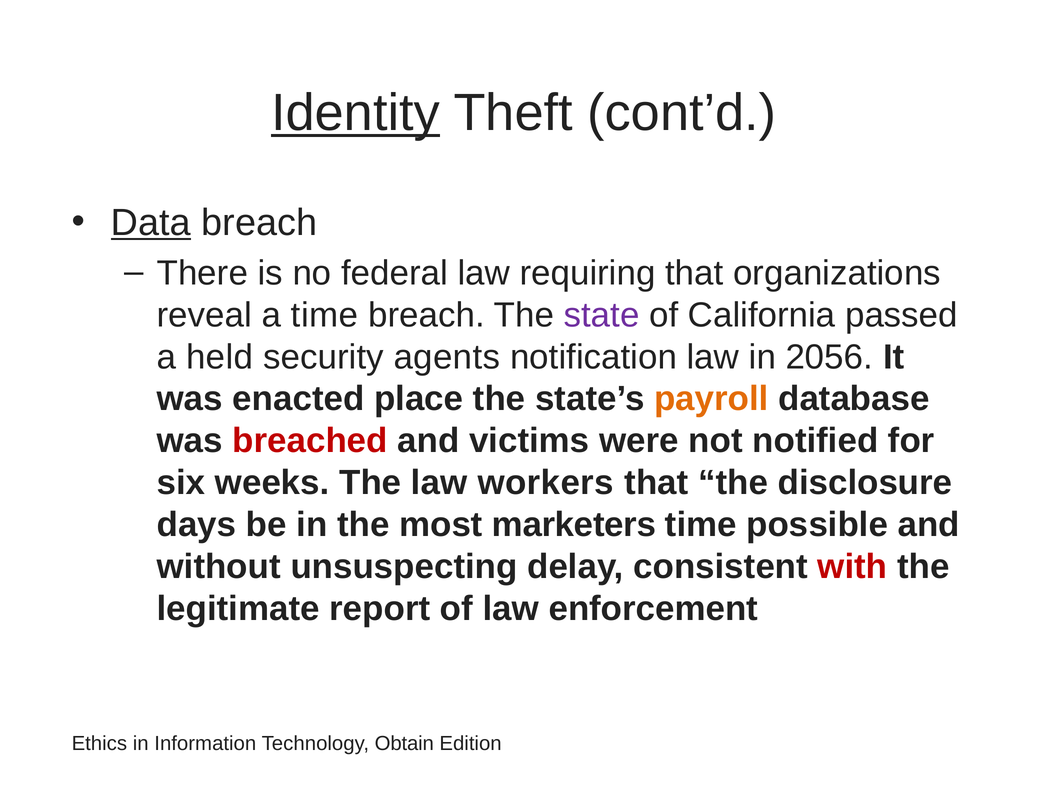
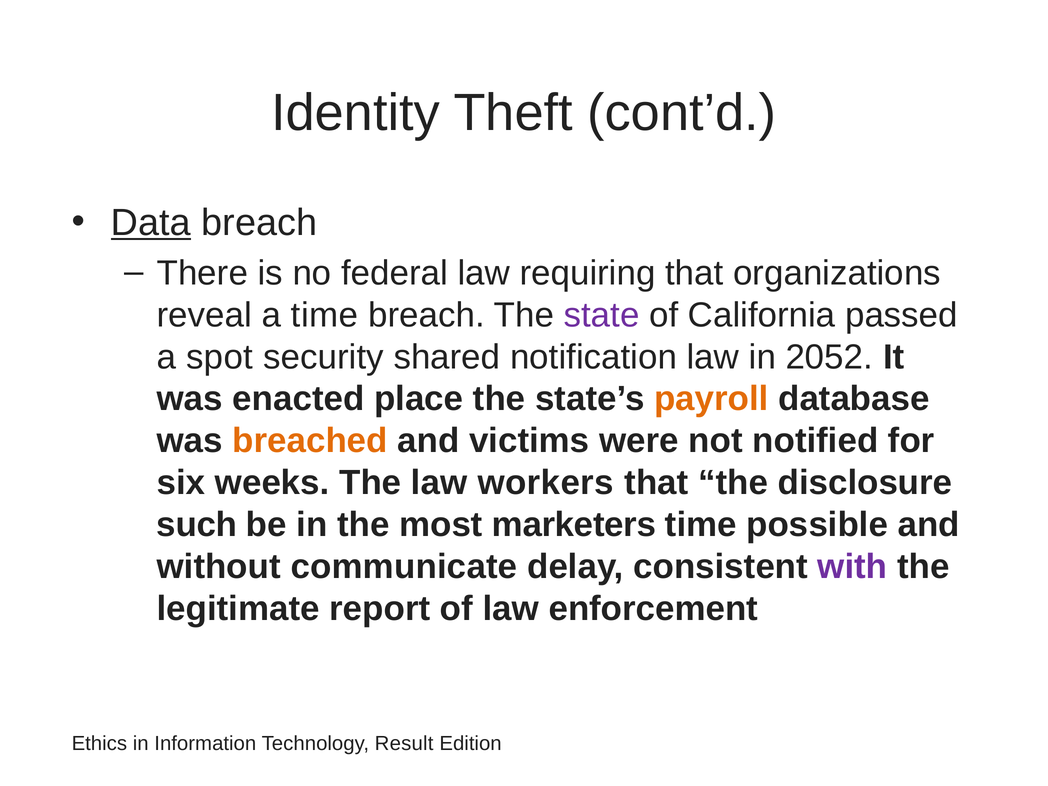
Identity underline: present -> none
held: held -> spot
agents: agents -> shared
2056: 2056 -> 2052
breached colour: red -> orange
days: days -> such
unsuspecting: unsuspecting -> communicate
with colour: red -> purple
Obtain: Obtain -> Result
